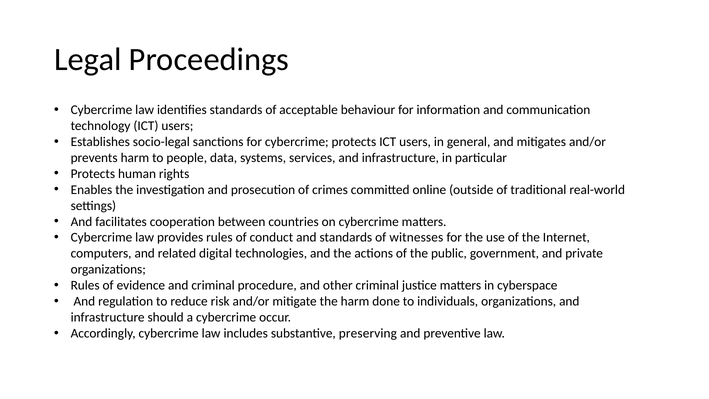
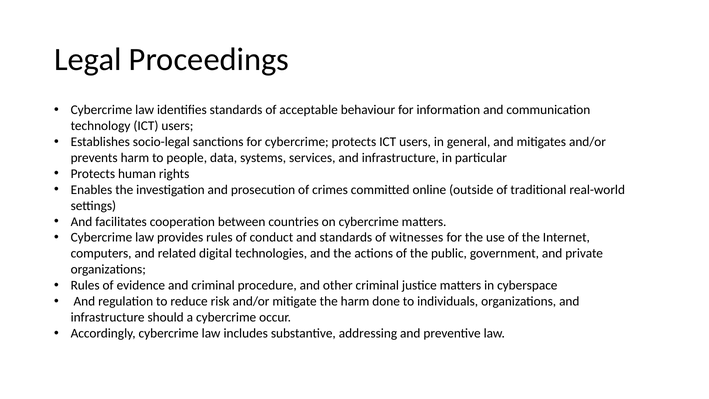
preserving: preserving -> addressing
